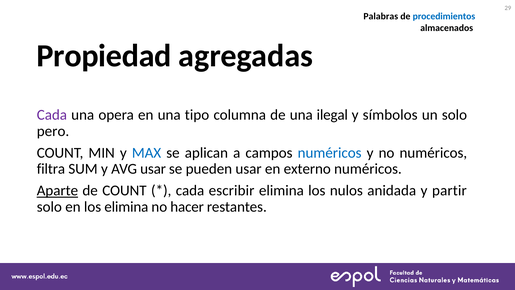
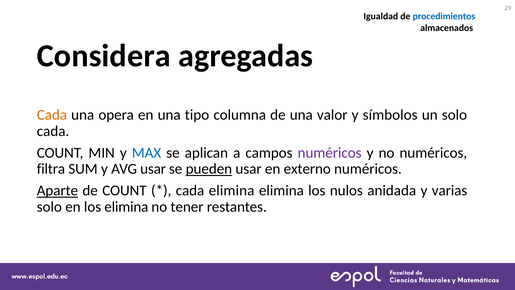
Palabras: Palabras -> Igualdad
Propiedad: Propiedad -> Considera
Cada at (52, 115) colour: purple -> orange
ilegal: ilegal -> valor
pero at (53, 131): pero -> cada
numéricos at (330, 153) colour: blue -> purple
pueden underline: none -> present
cada escribir: escribir -> elimina
partir: partir -> varias
hacer: hacer -> tener
